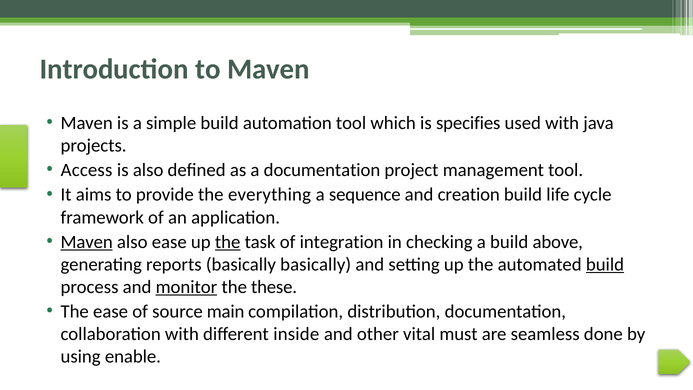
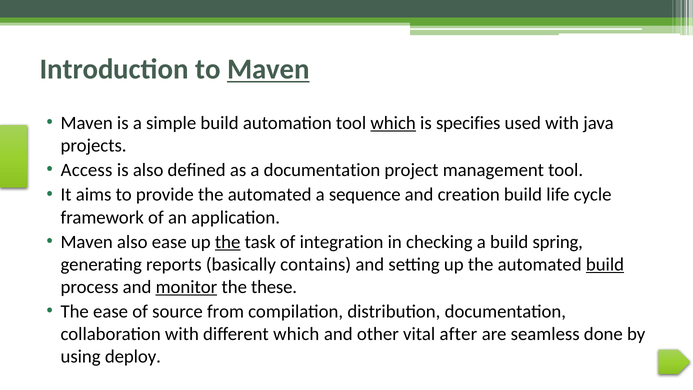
Maven at (268, 69) underline: none -> present
which at (393, 123) underline: none -> present
provide the everything: everything -> automated
Maven at (87, 242) underline: present -> none
above: above -> spring
basically basically: basically -> contains
main: main -> from
different inside: inside -> which
must: must -> after
enable: enable -> deploy
